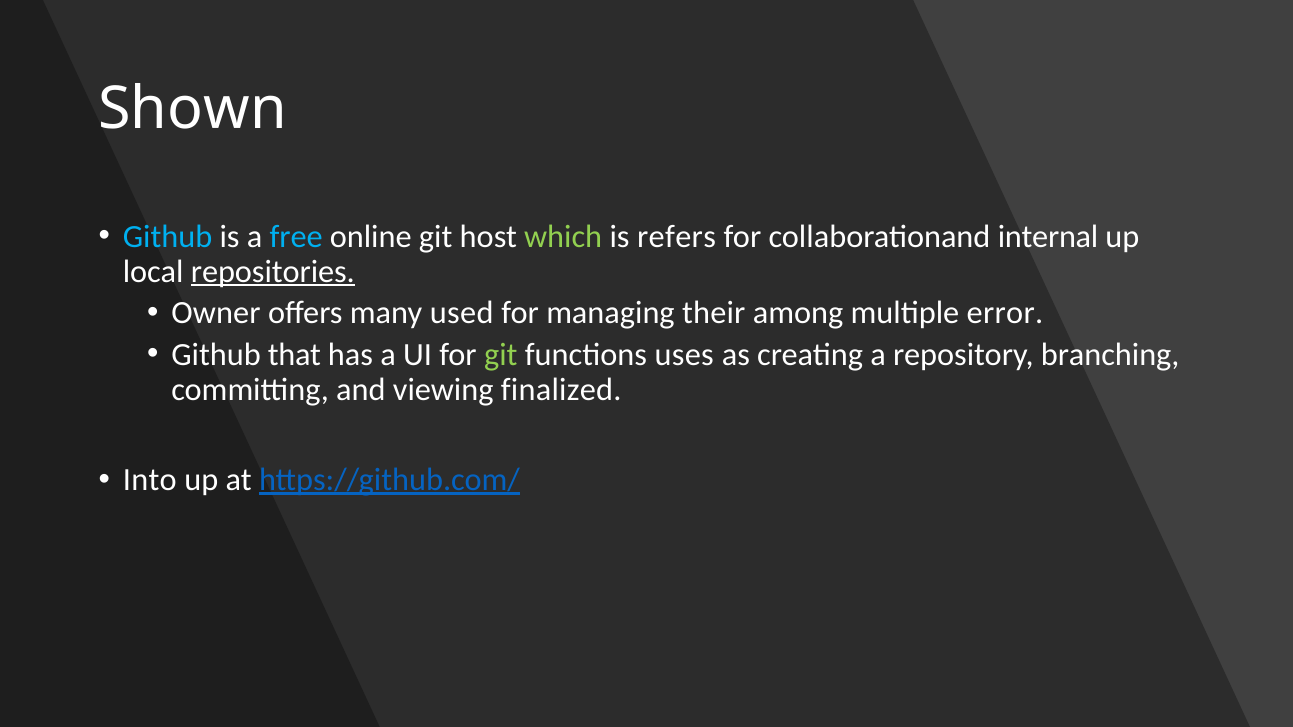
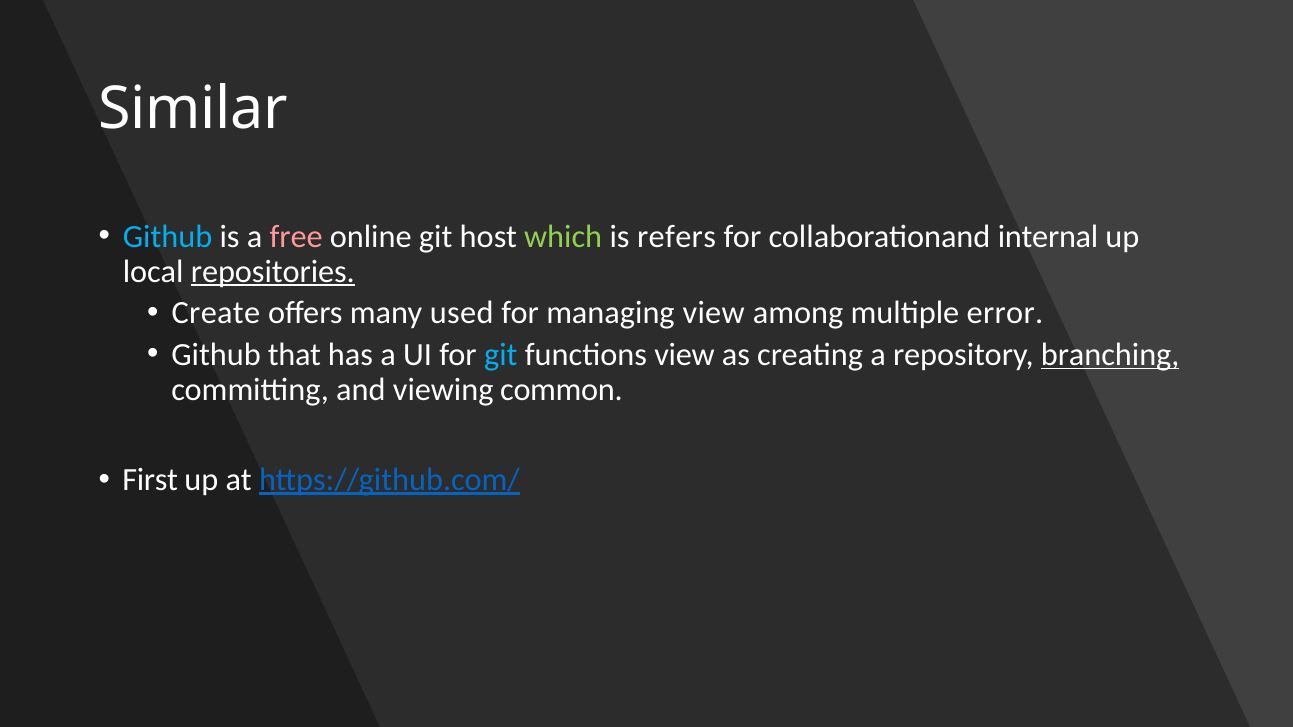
Shown: Shown -> Similar
free colour: light blue -> pink
Owner: Owner -> Create
managing their: their -> view
git at (501, 355) colour: light green -> light blue
functions uses: uses -> view
branching underline: none -> present
finalized: finalized -> common
Into: Into -> First
